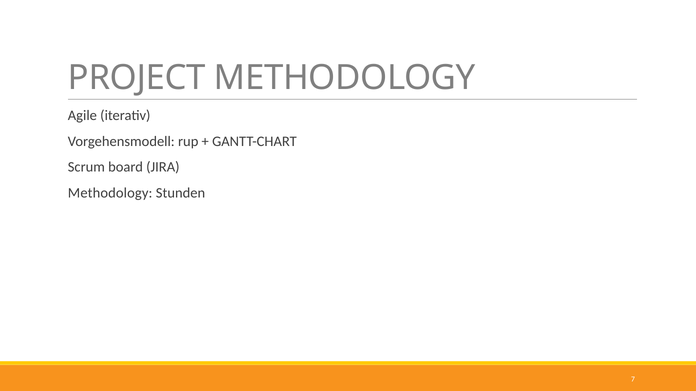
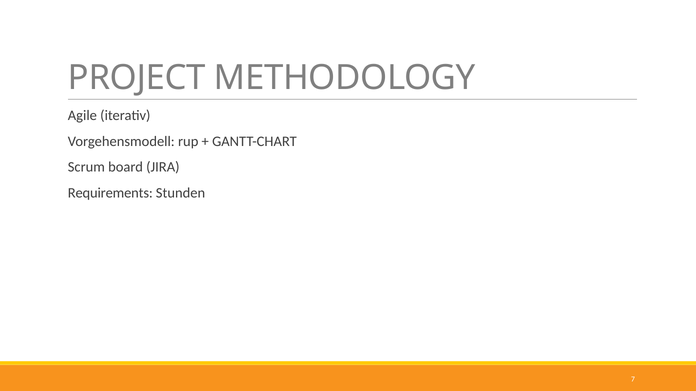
Methodology at (110, 193): Methodology -> Requirements
